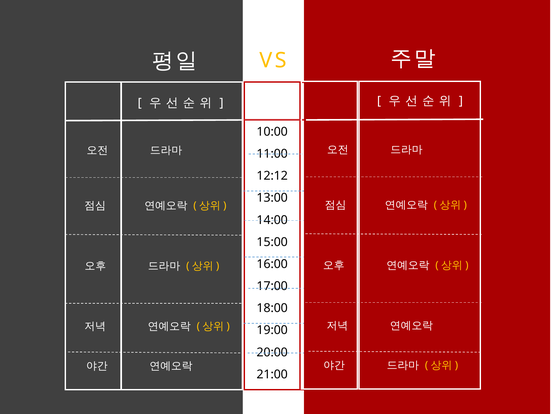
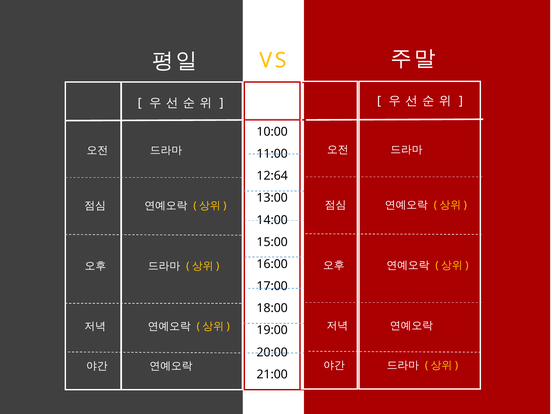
12:12: 12:12 -> 12:64
